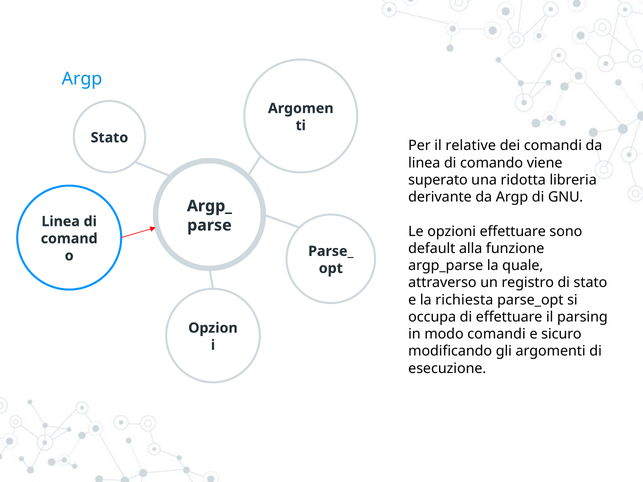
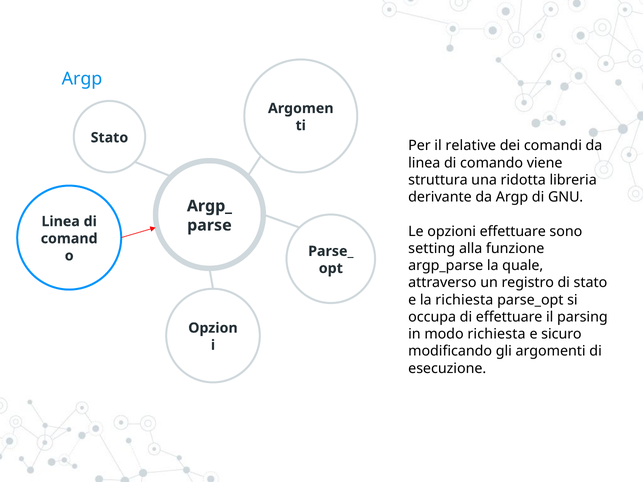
superato: superato -> struttura
default: default -> setting
modo comandi: comandi -> richiesta
